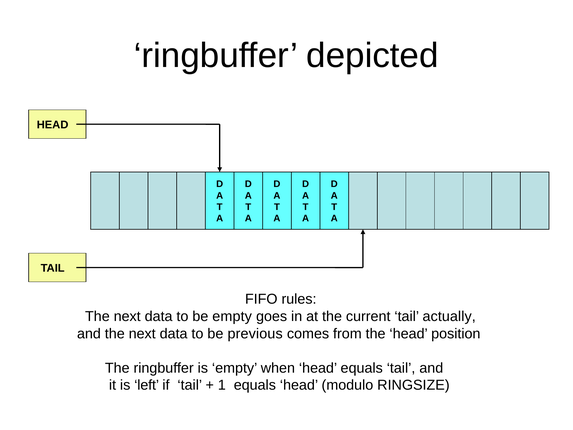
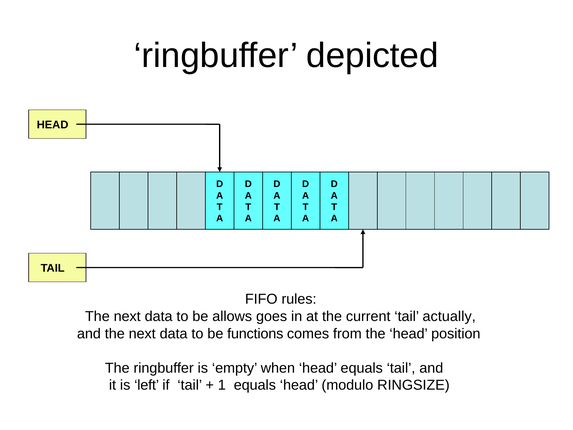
be empty: empty -> allows
previous: previous -> functions
